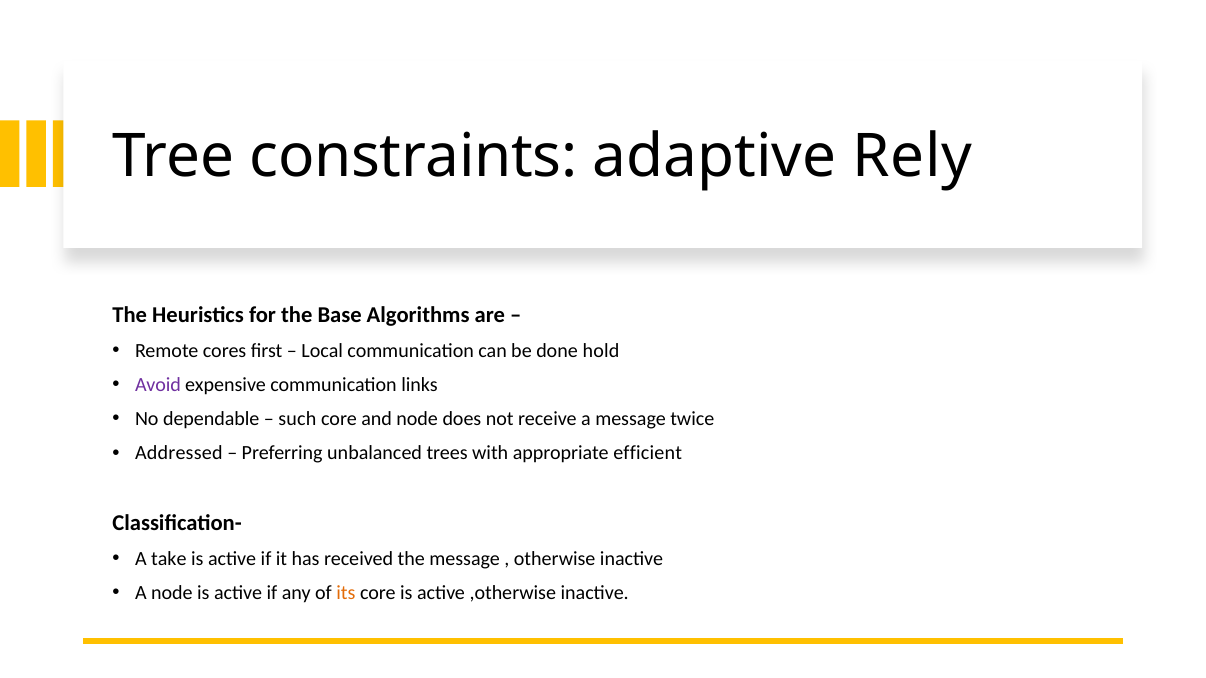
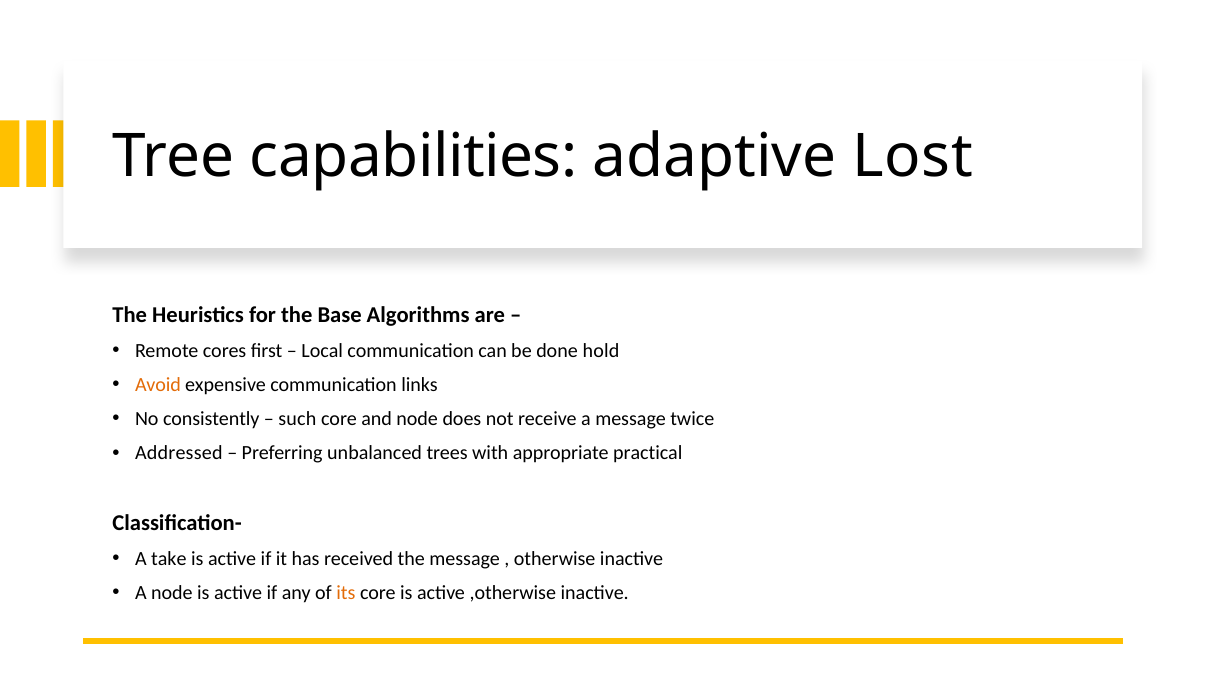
constraints: constraints -> capabilities
Rely: Rely -> Lost
Avoid colour: purple -> orange
dependable: dependable -> consistently
efficient: efficient -> practical
